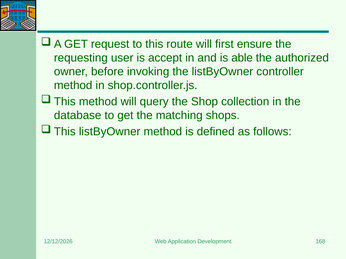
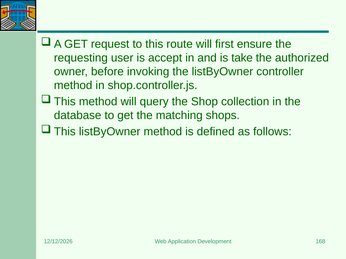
able: able -> take
